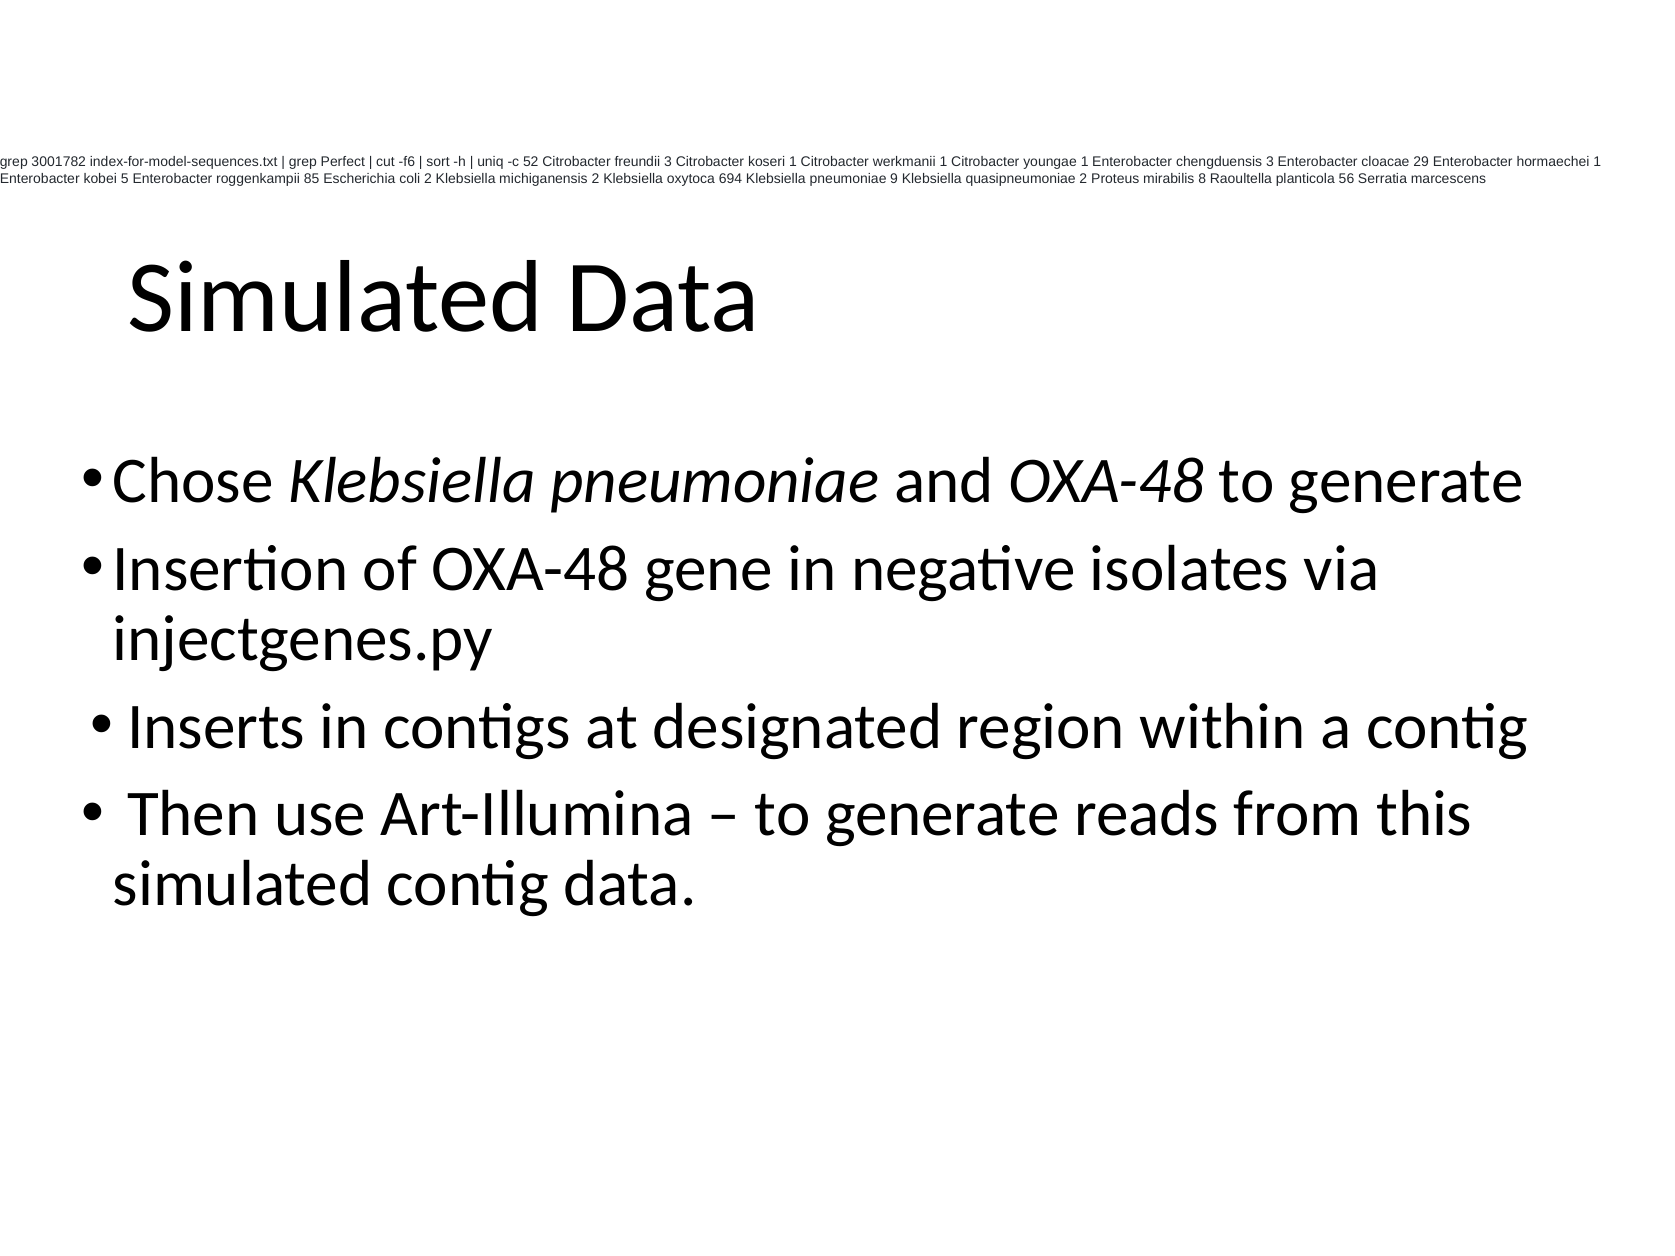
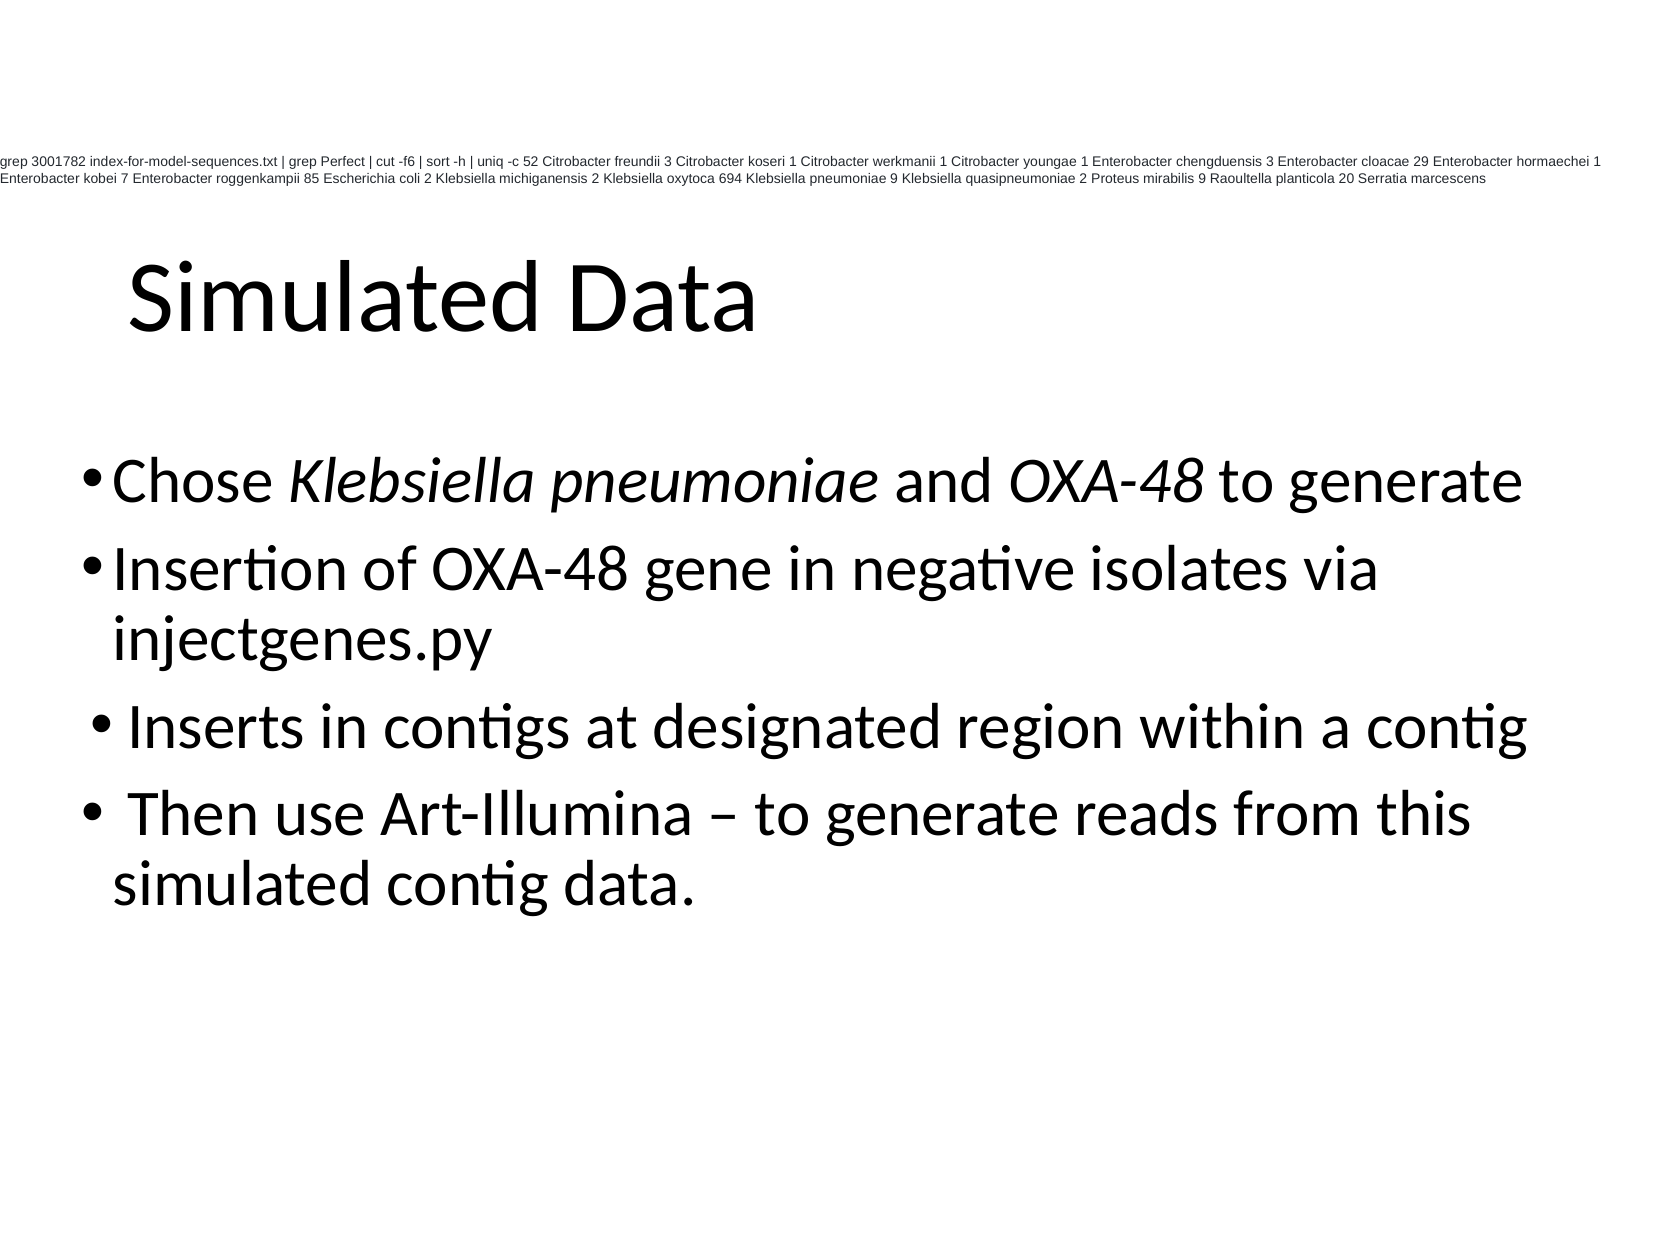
5: 5 -> 7
mirabilis 8: 8 -> 9
56: 56 -> 20
